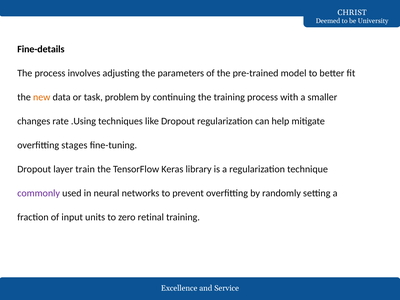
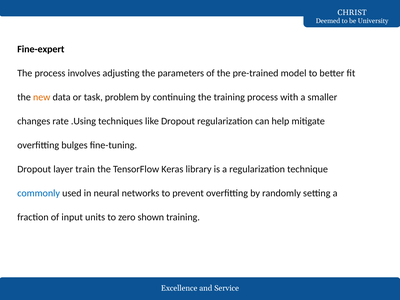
Fine-details: Fine-details -> Fine-expert
stages: stages -> bulges
commonly colour: purple -> blue
retinal: retinal -> shown
